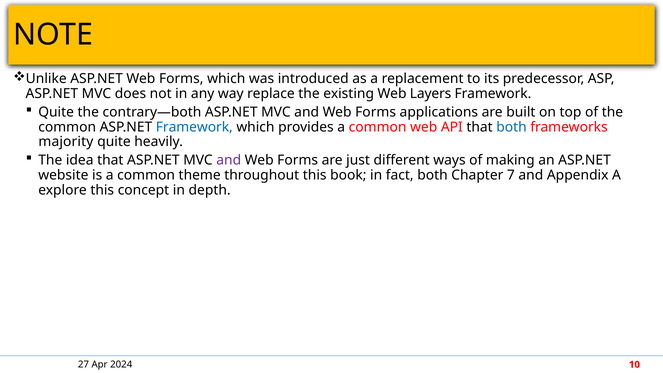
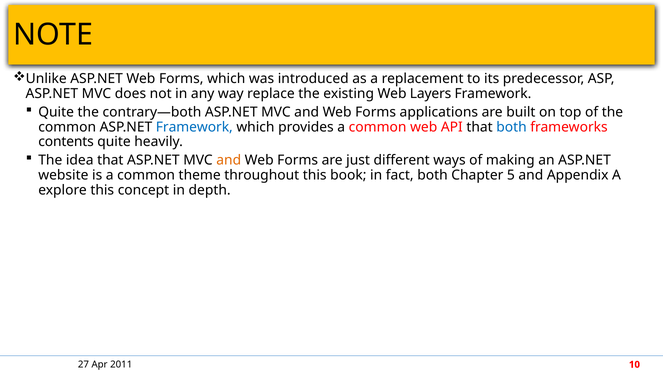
majority: majority -> contents
and at (229, 160) colour: purple -> orange
7: 7 -> 5
2024: 2024 -> 2011
